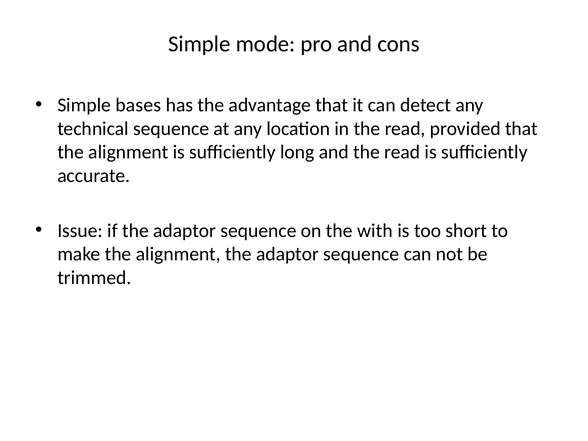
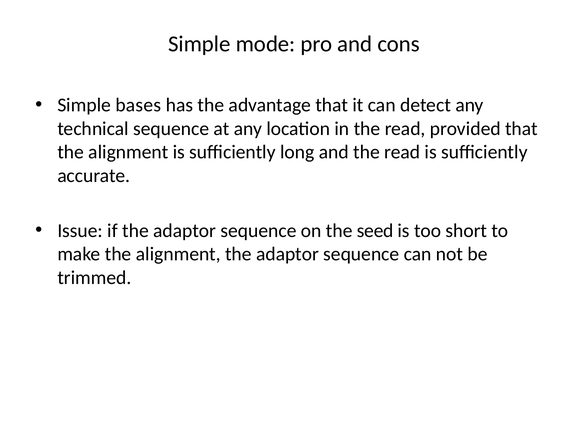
with: with -> seed
